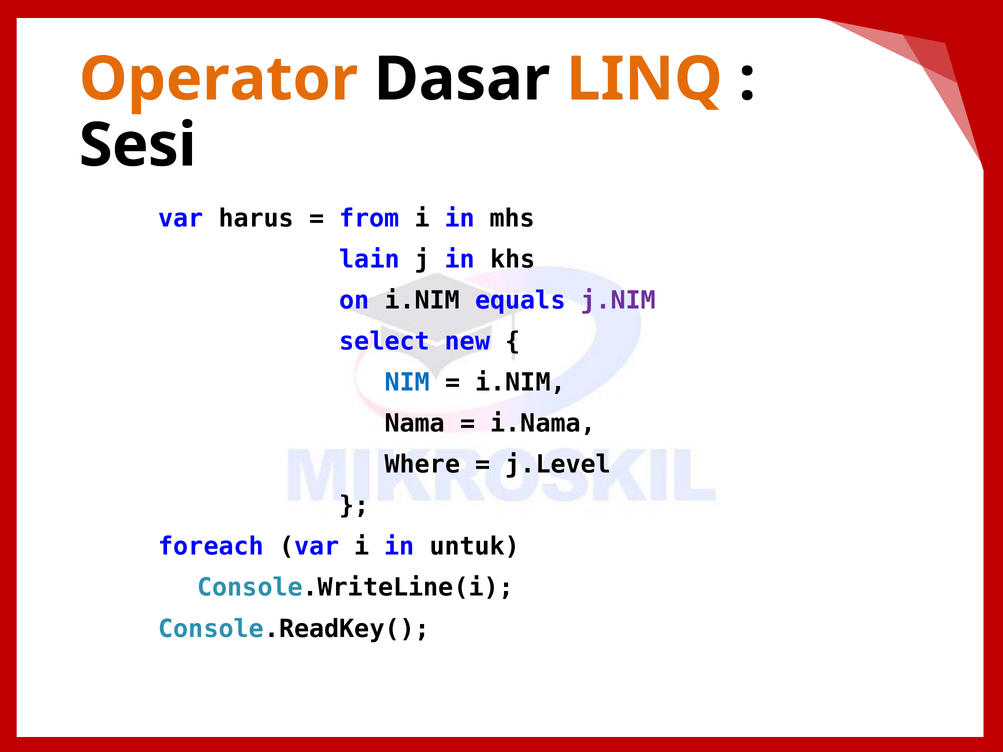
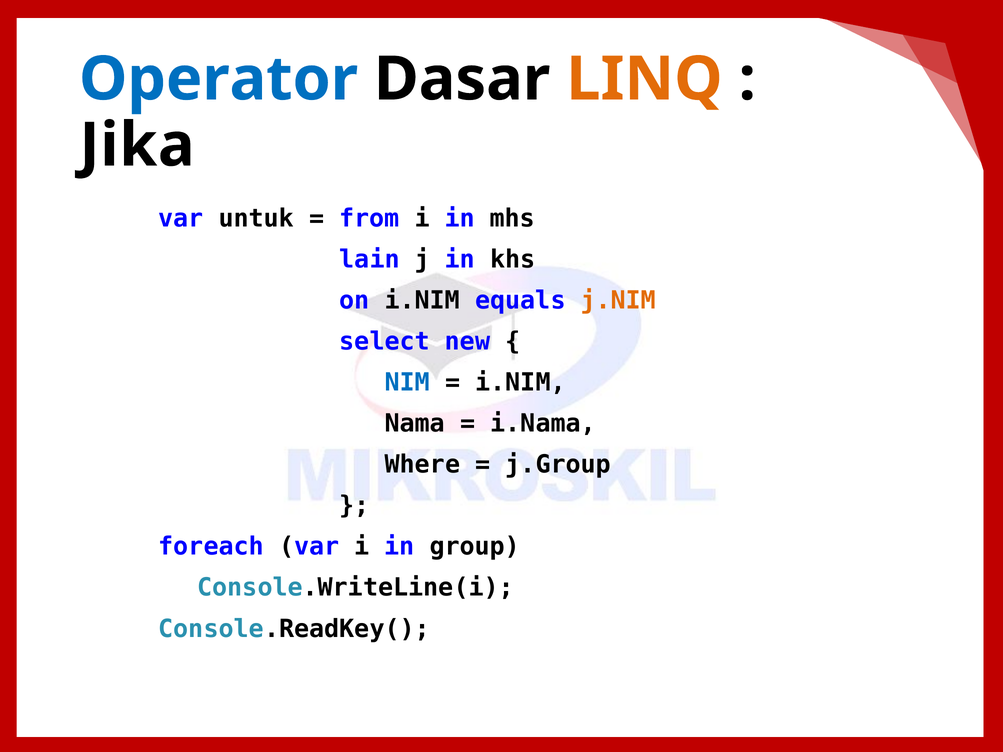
Operator colour: orange -> blue
Sesi: Sesi -> Jika
harus: harus -> untuk
j.NIM colour: purple -> orange
j.Level: j.Level -> j.Group
untuk: untuk -> group
